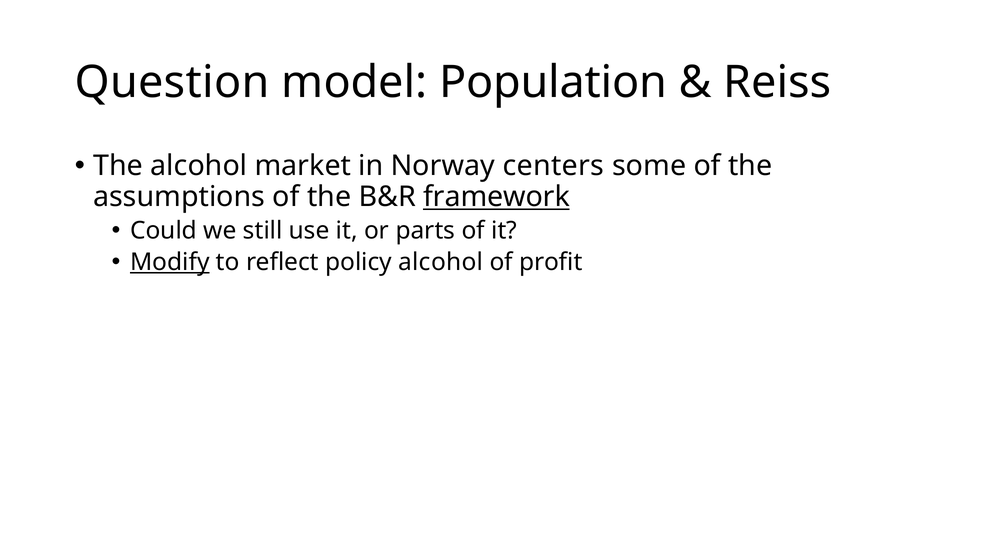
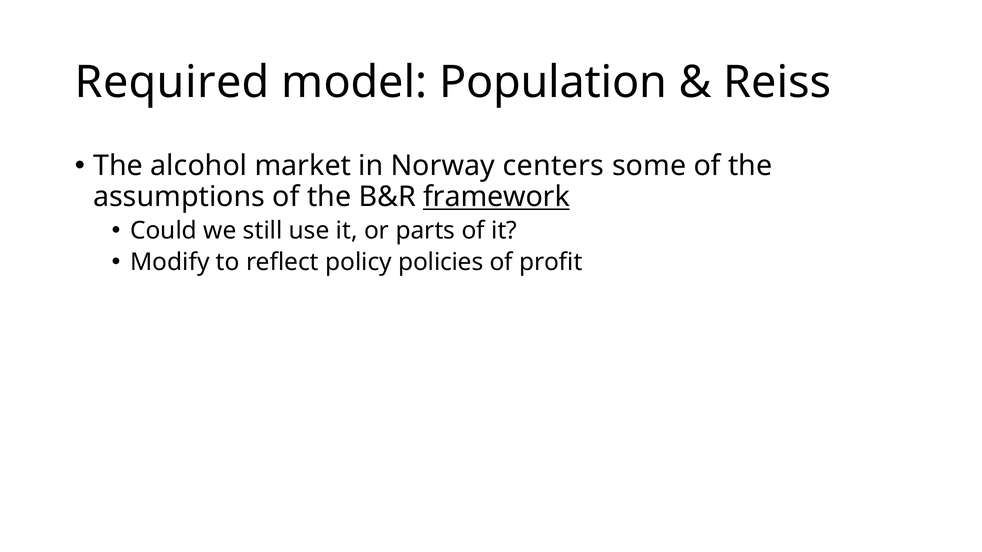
Question: Question -> Required
Modify underline: present -> none
policy alcohol: alcohol -> policies
